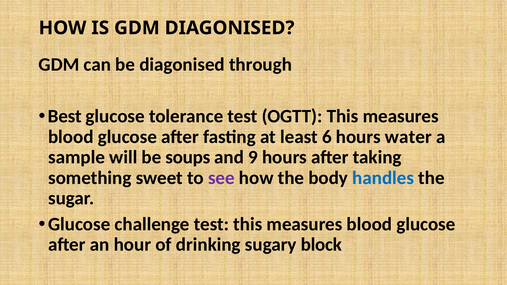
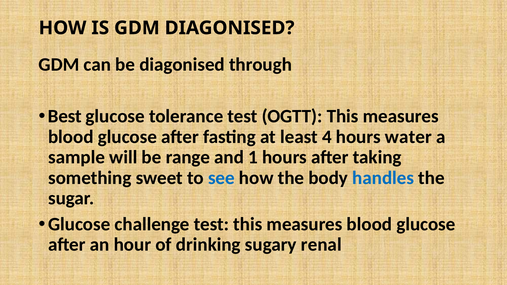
6: 6 -> 4
soups: soups -> range
9: 9 -> 1
see colour: purple -> blue
block: block -> renal
